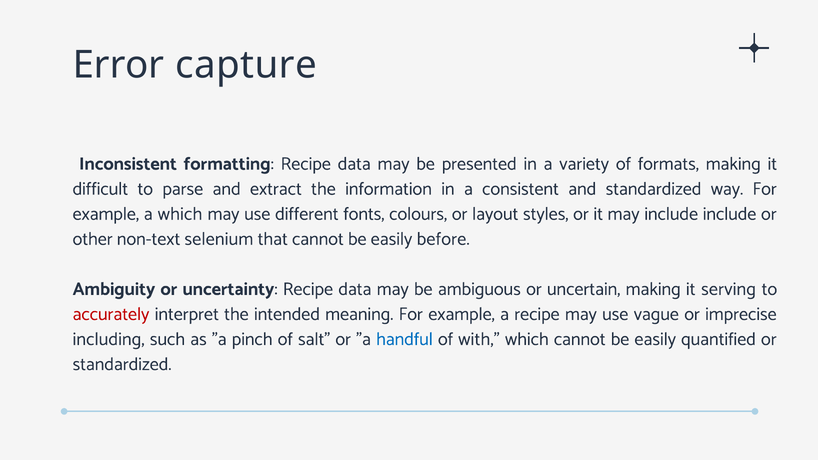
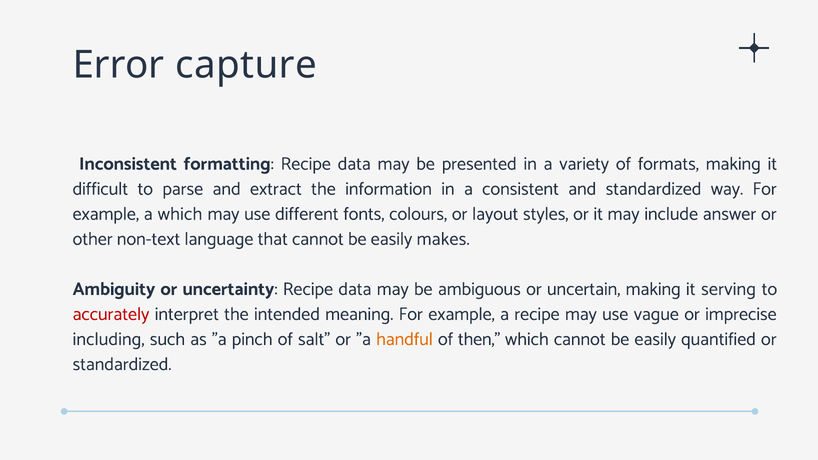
include include: include -> answer
selenium: selenium -> language
before: before -> makes
handful colour: blue -> orange
with: with -> then
